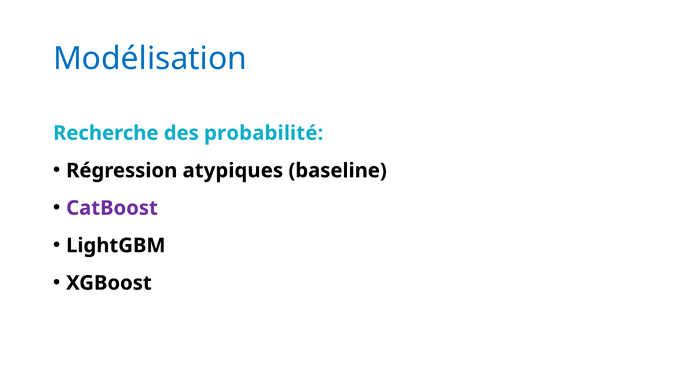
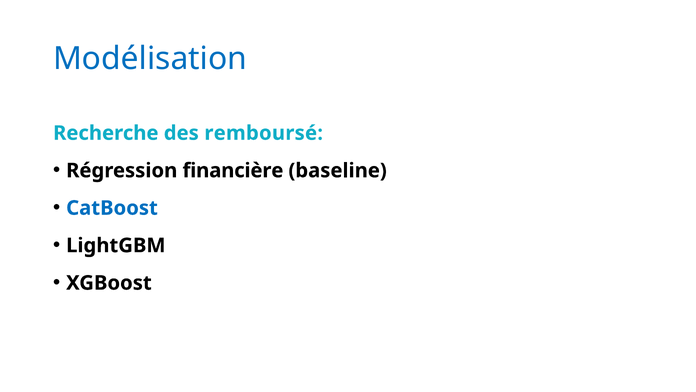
probabilité: probabilité -> remboursé
atypiques: atypiques -> financière
CatBoost colour: purple -> blue
